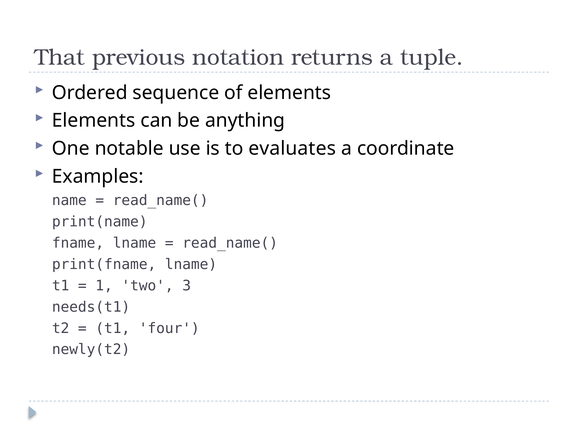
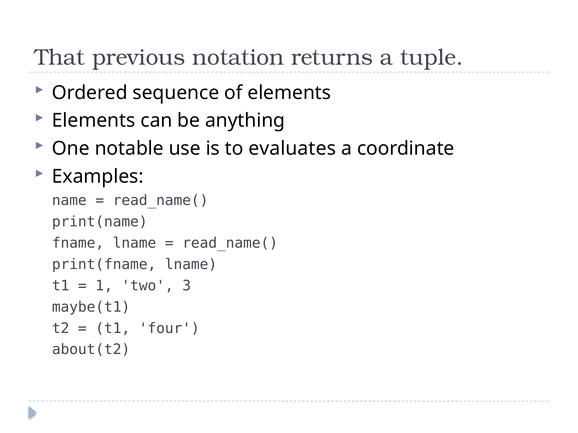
needs(t1: needs(t1 -> maybe(t1
newly(t2: newly(t2 -> about(t2
